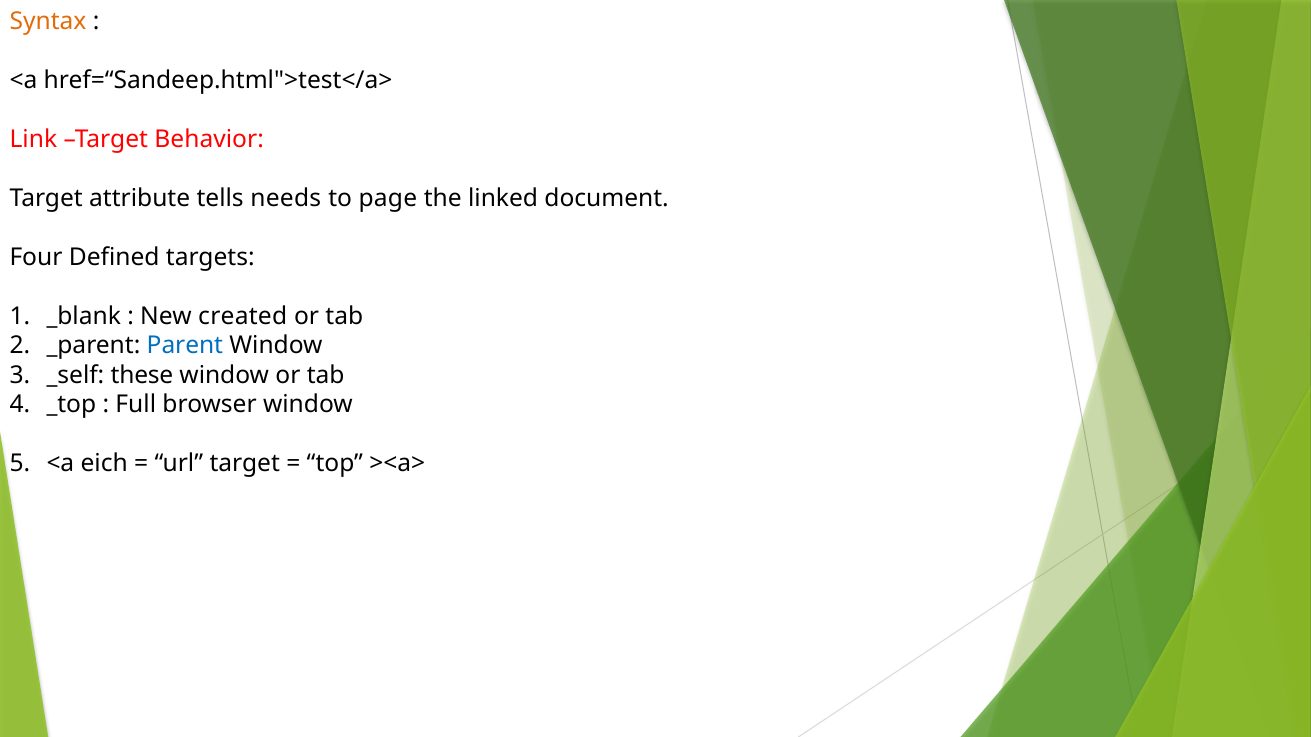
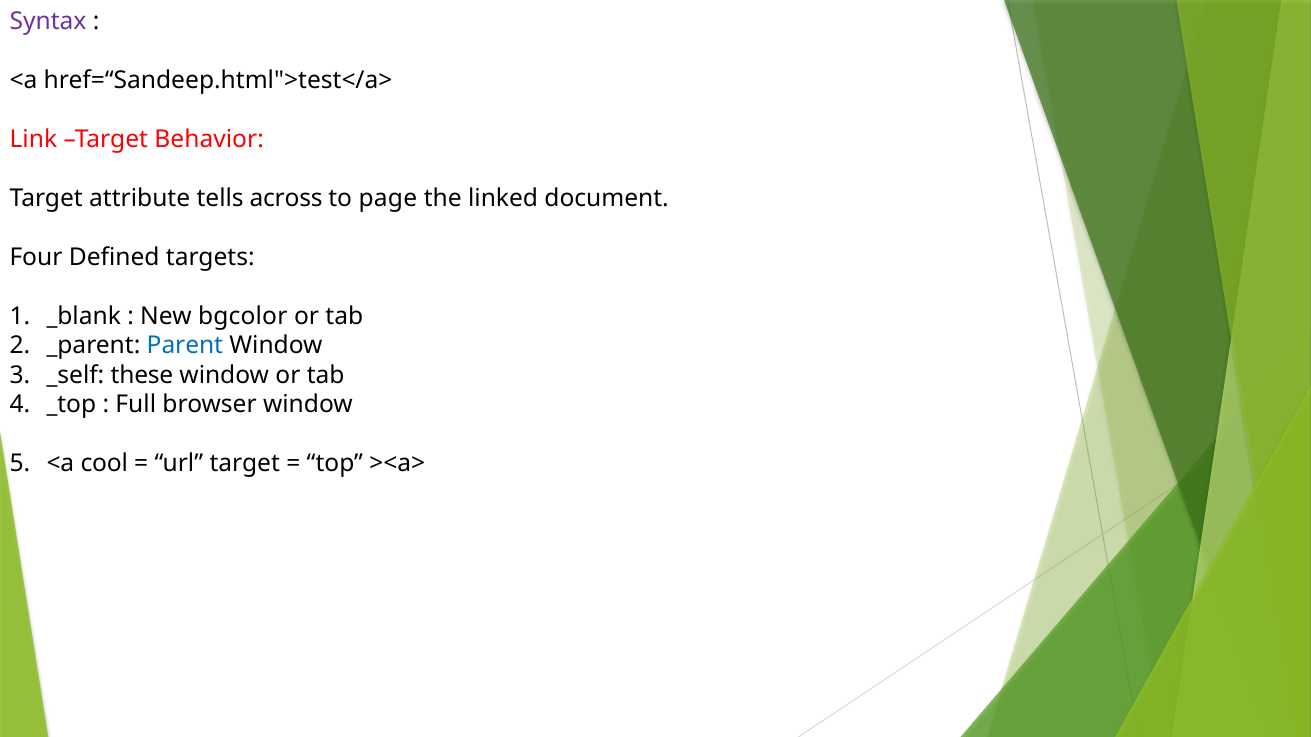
Syntax colour: orange -> purple
needs: needs -> across
created: created -> bgcolor
eich: eich -> cool
